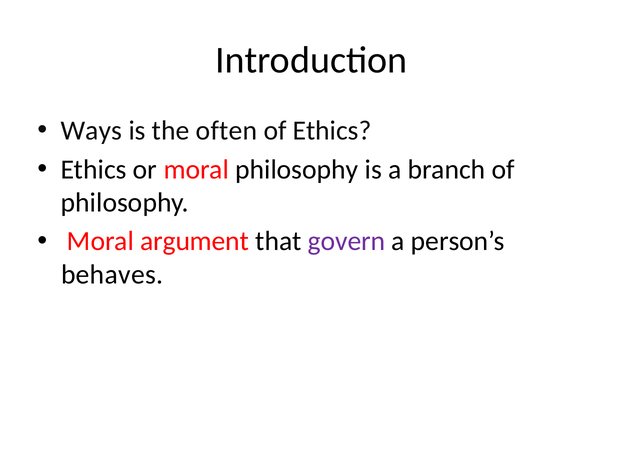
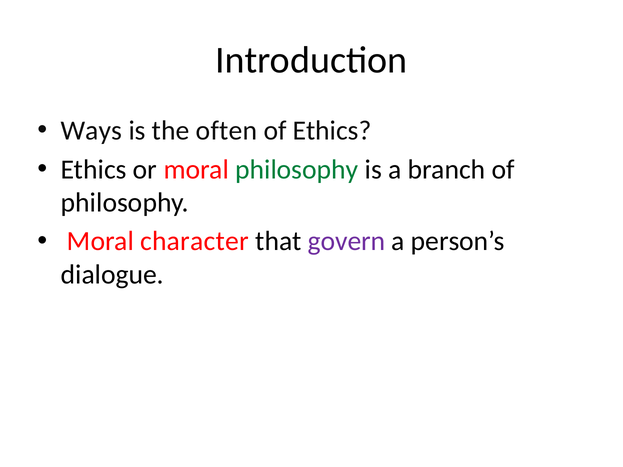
philosophy at (297, 169) colour: black -> green
argument: argument -> character
behaves: behaves -> dialogue
